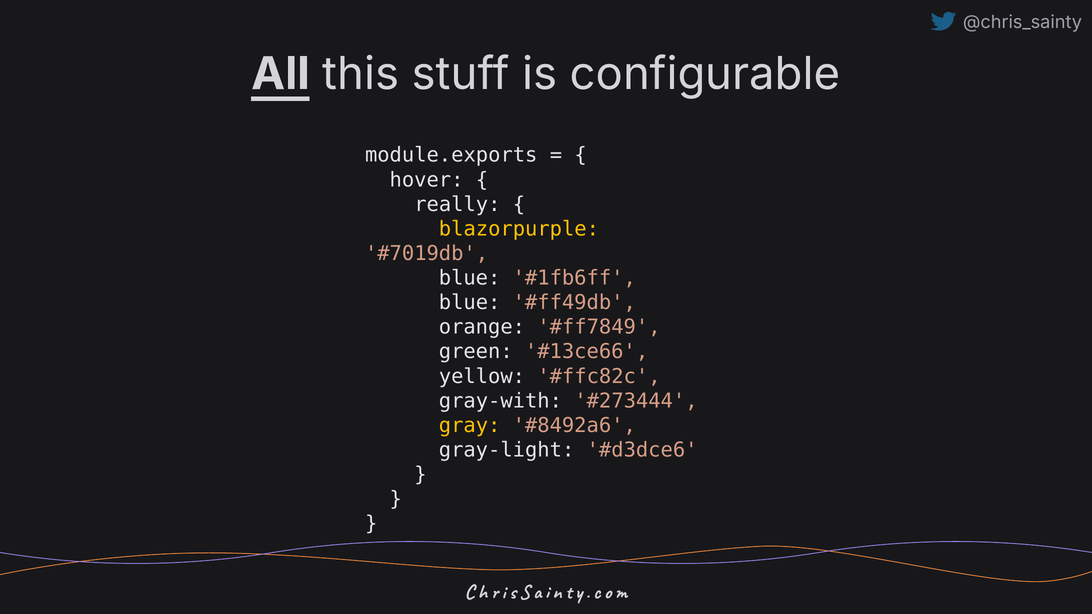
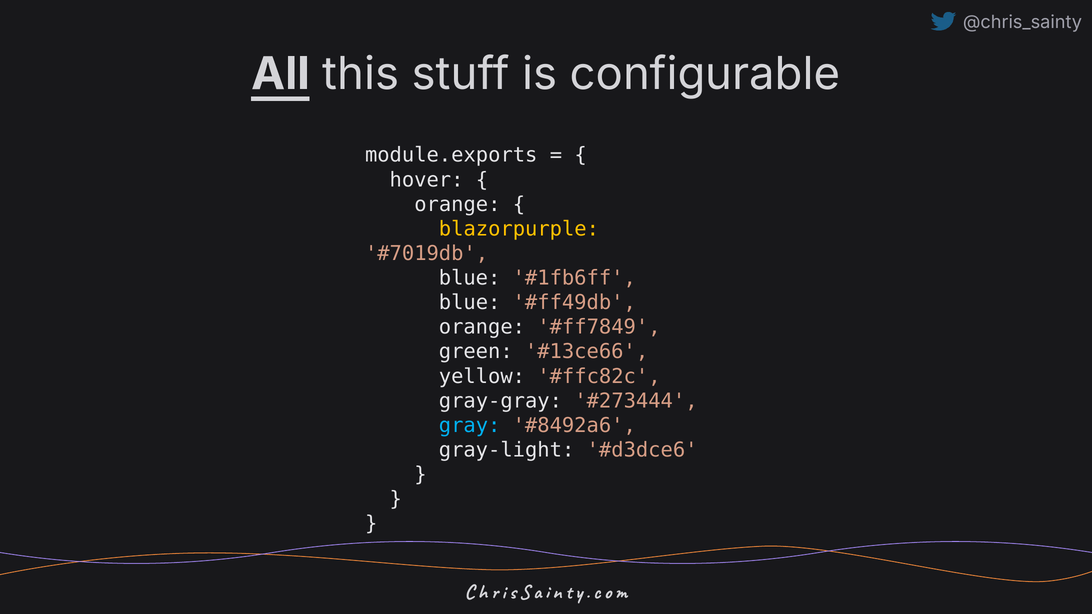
really at (457, 204): really -> orange
gray-with: gray-with -> gray-gray
gray colour: yellow -> light blue
